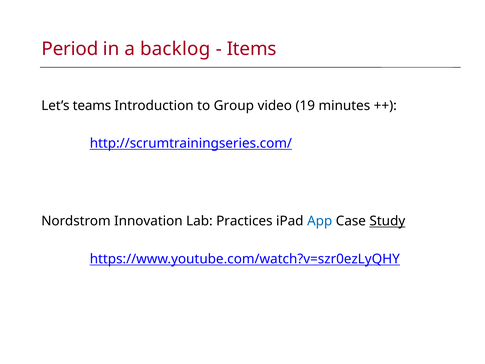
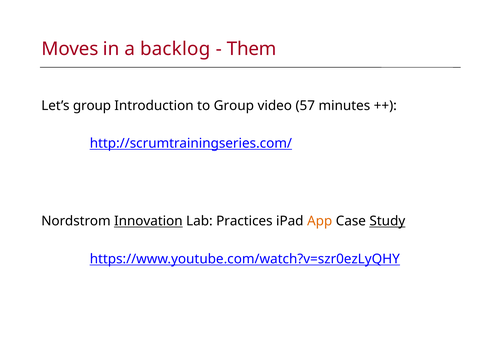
Period: Period -> Moves
Items: Items -> Them
Let’s teams: teams -> group
19: 19 -> 57
Innovation underline: none -> present
App colour: blue -> orange
